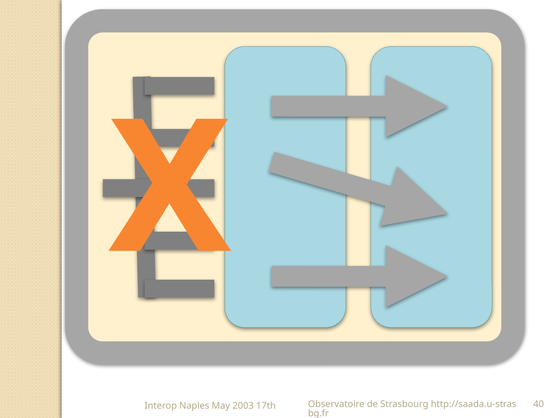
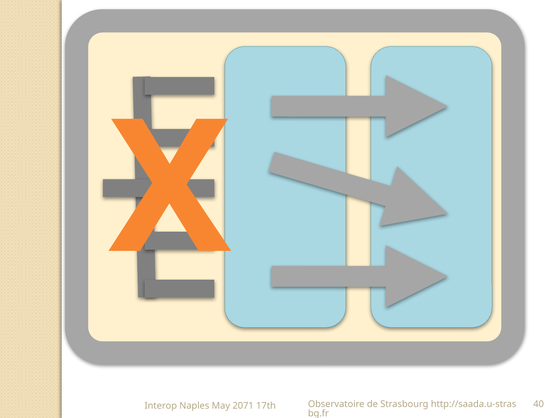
2003: 2003 -> 2071
